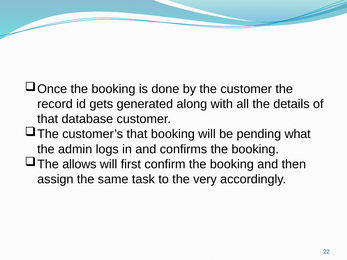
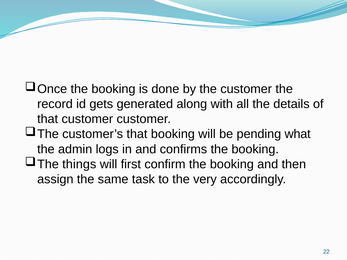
that database: database -> customer
allows: allows -> things
